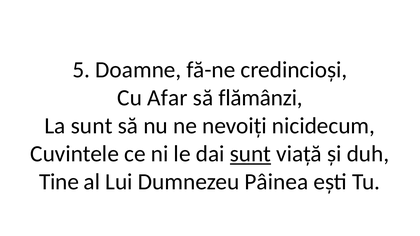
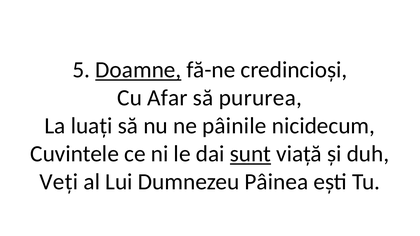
Doamne underline: none -> present
flămânzi: flămânzi -> pururea
La sunt: sunt -> luați
nevoiți: nevoiți -> pâinile
Tine: Tine -> Veți
